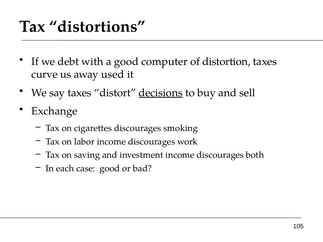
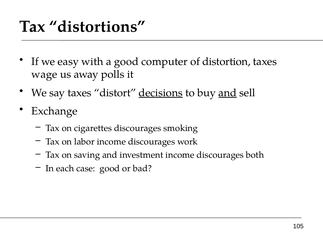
debt: debt -> easy
curve: curve -> wage
used: used -> polls
and at (228, 93) underline: none -> present
